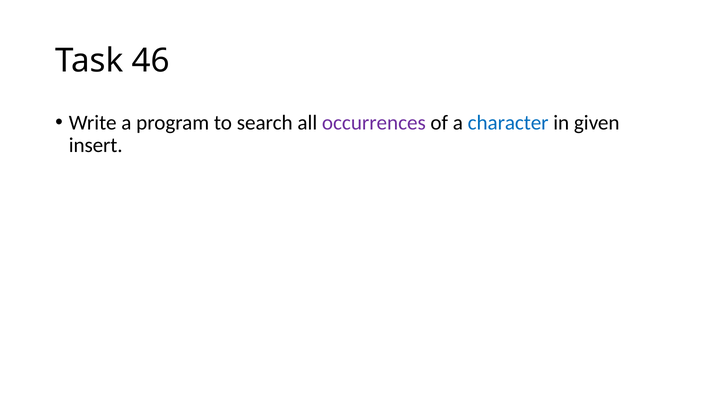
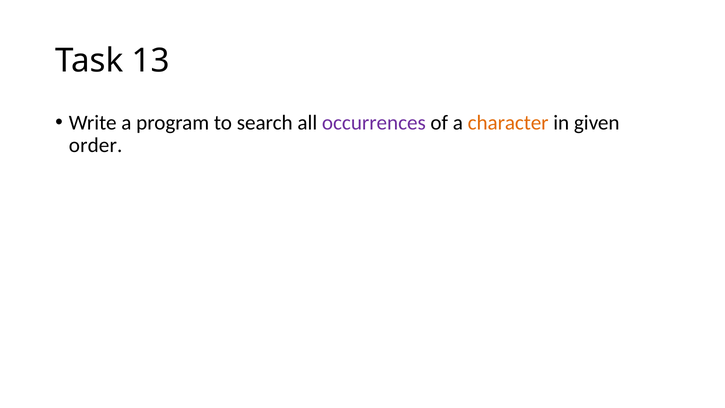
46: 46 -> 13
character colour: blue -> orange
insert: insert -> order
